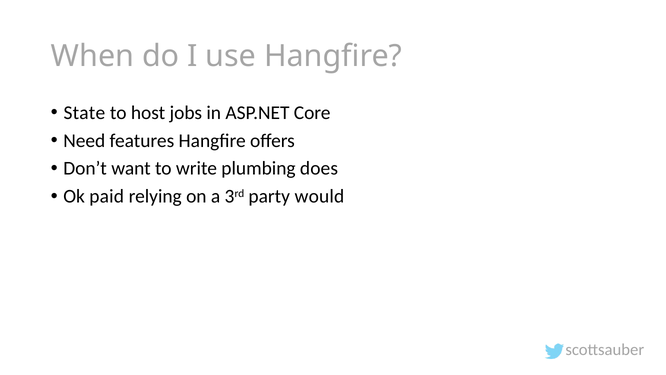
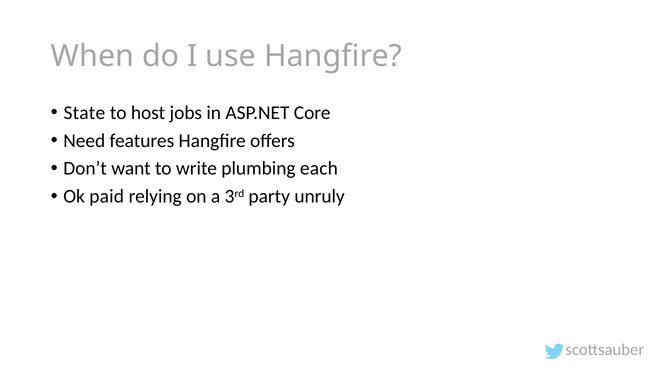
does: does -> each
would: would -> unruly
